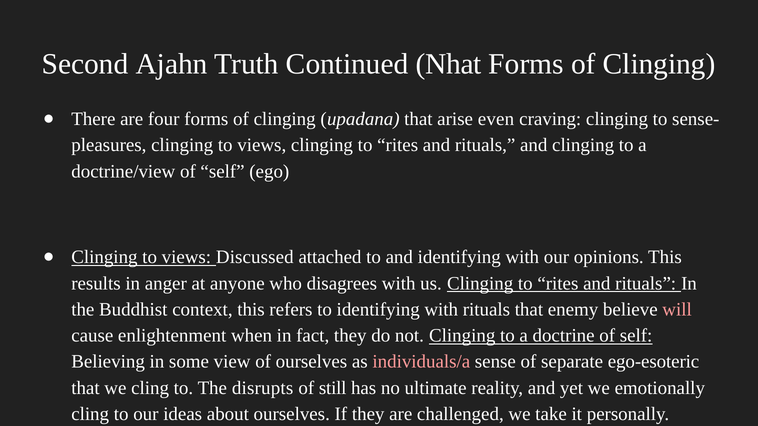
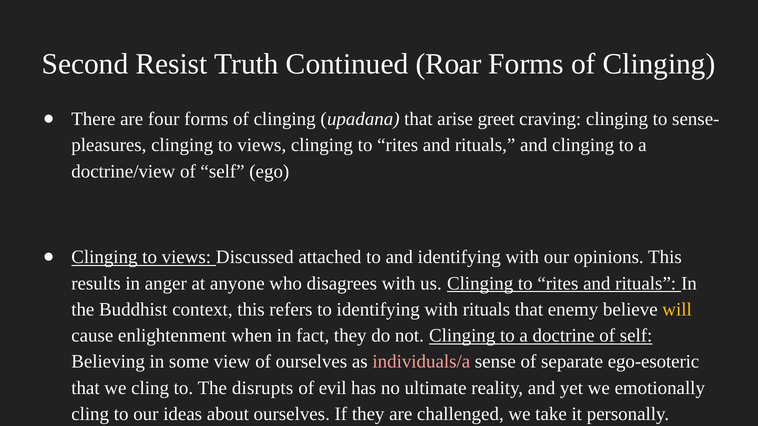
Ajahn: Ajahn -> Resist
Nhat: Nhat -> Roar
even: even -> greet
will colour: pink -> yellow
still: still -> evil
